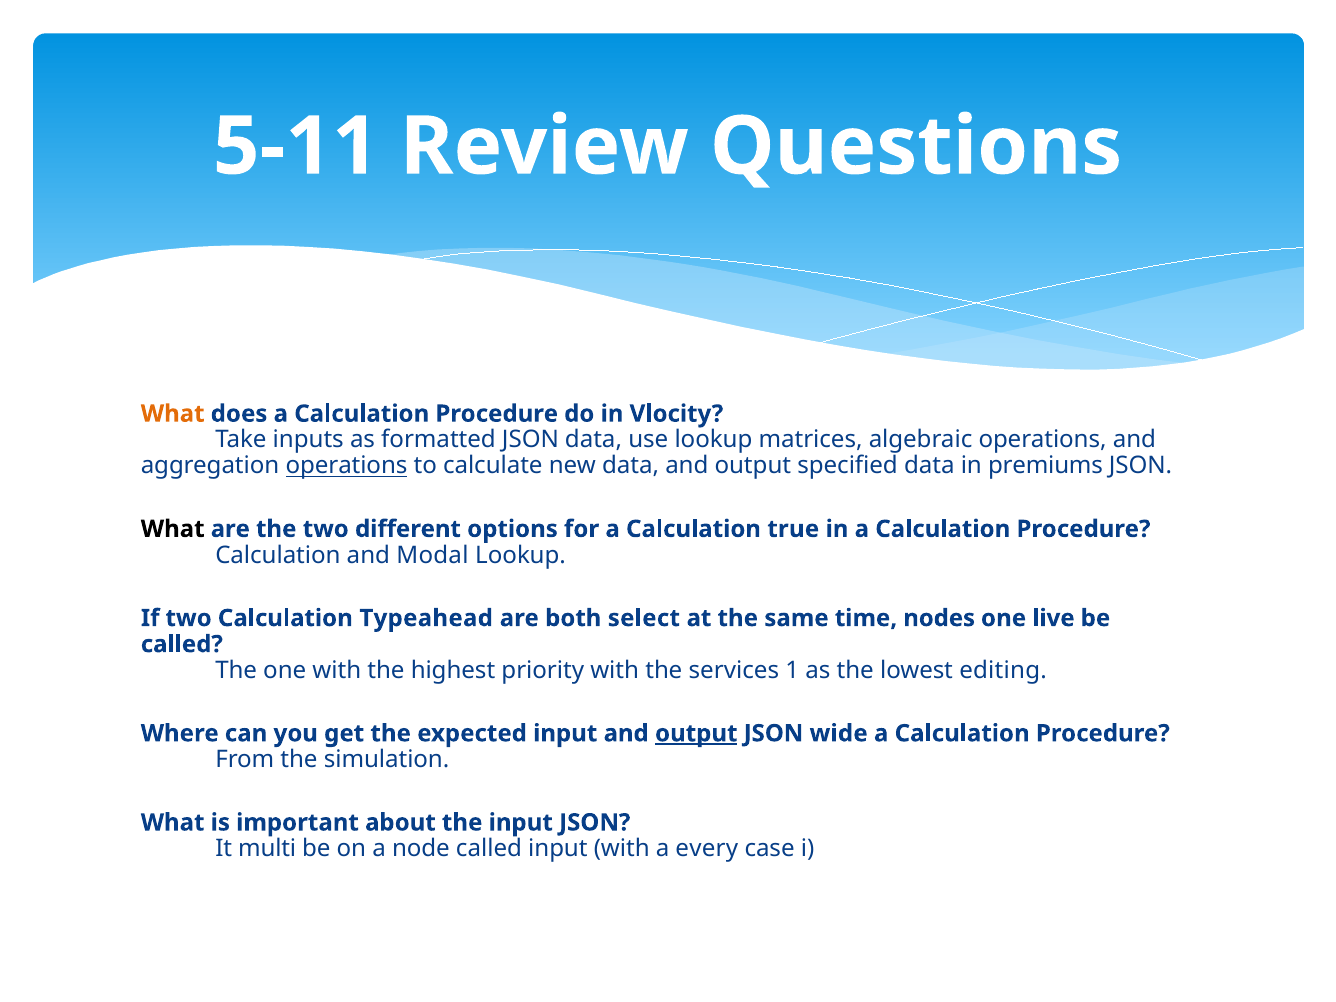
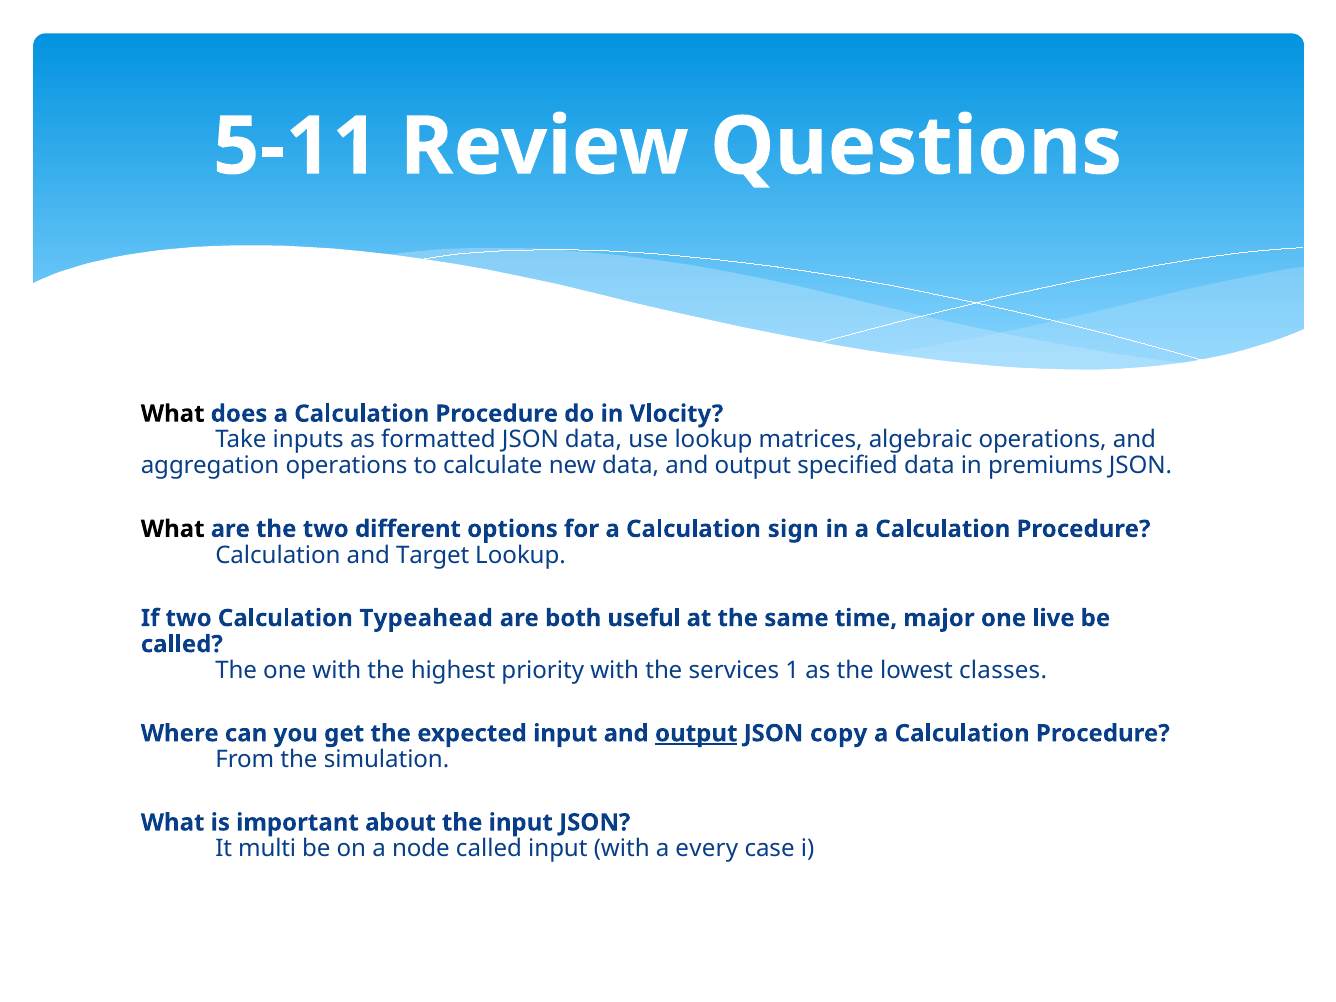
What at (173, 414) colour: orange -> black
operations at (346, 466) underline: present -> none
true: true -> sign
Modal: Modal -> Target
select: select -> useful
nodes: nodes -> major
editing: editing -> classes
wide: wide -> copy
